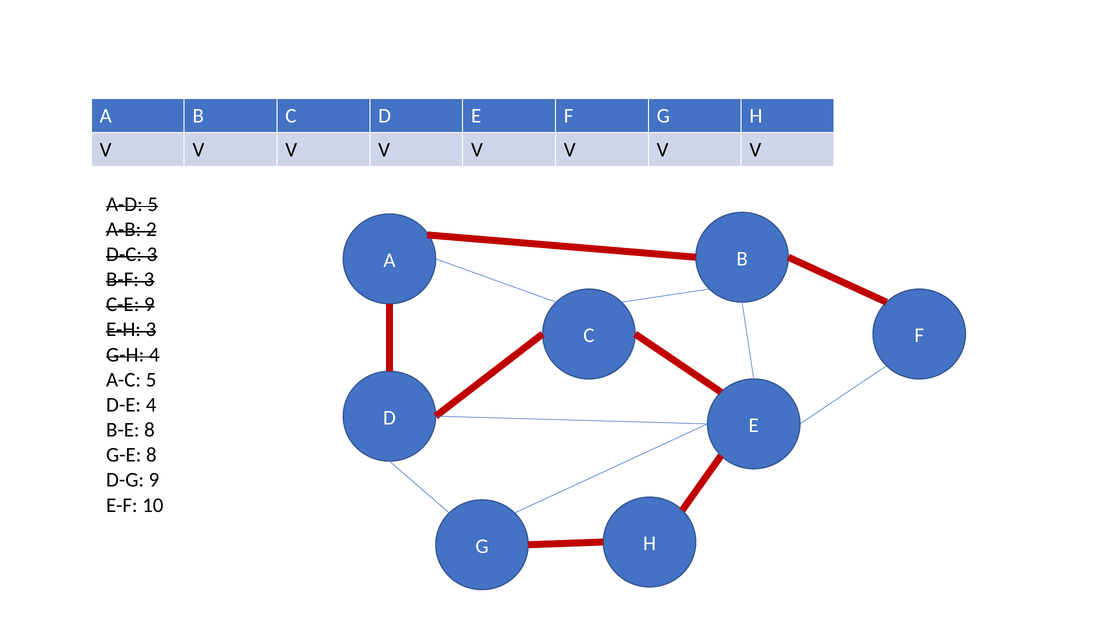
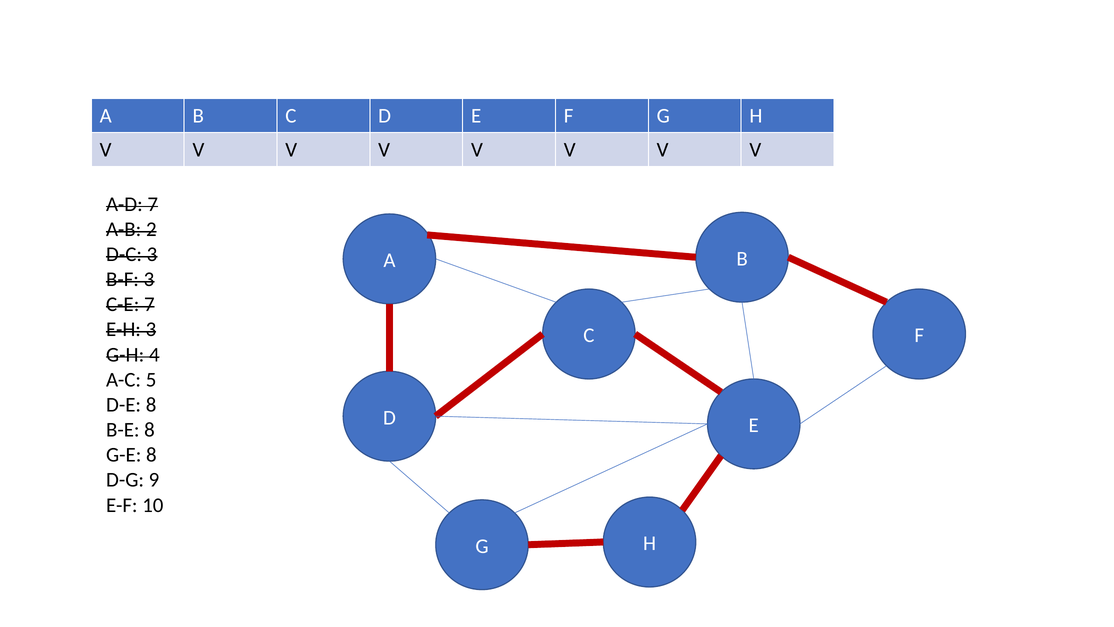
A-D 5: 5 -> 7
C-E 9: 9 -> 7
D-E 4: 4 -> 8
